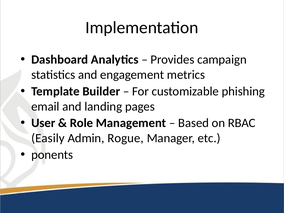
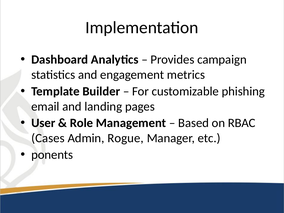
Easily: Easily -> Cases
